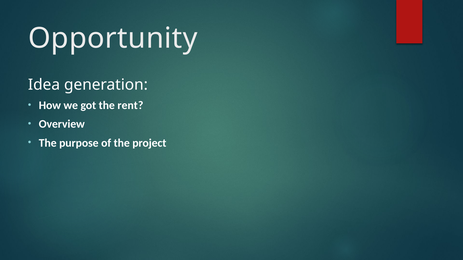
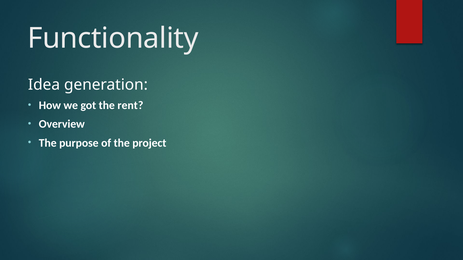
Opportunity: Opportunity -> Functionality
